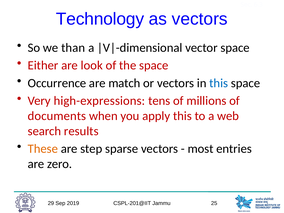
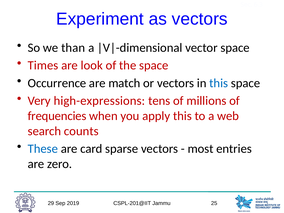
Technology: Technology -> Experiment
Either: Either -> Times
documents: documents -> frequencies
results: results -> counts
These colour: orange -> blue
step: step -> card
